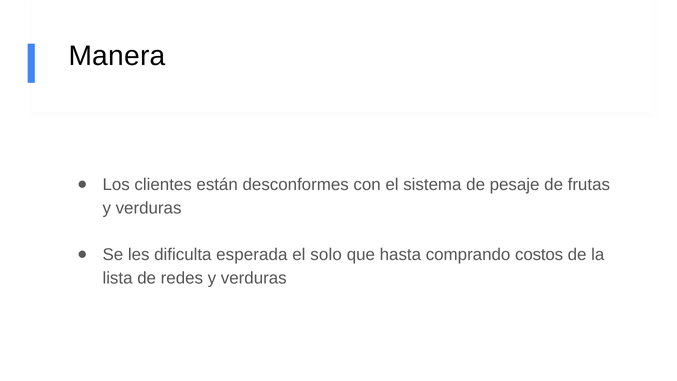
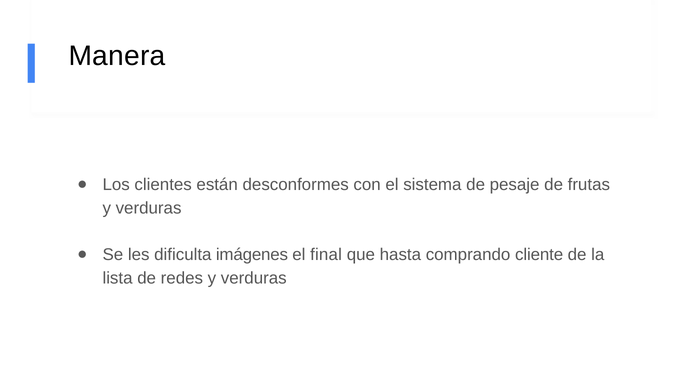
esperada: esperada -> imágenes
solo: solo -> final
costos: costos -> cliente
